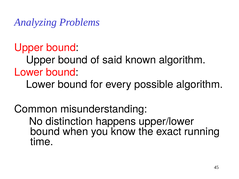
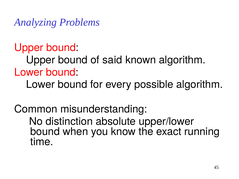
happens: happens -> absolute
